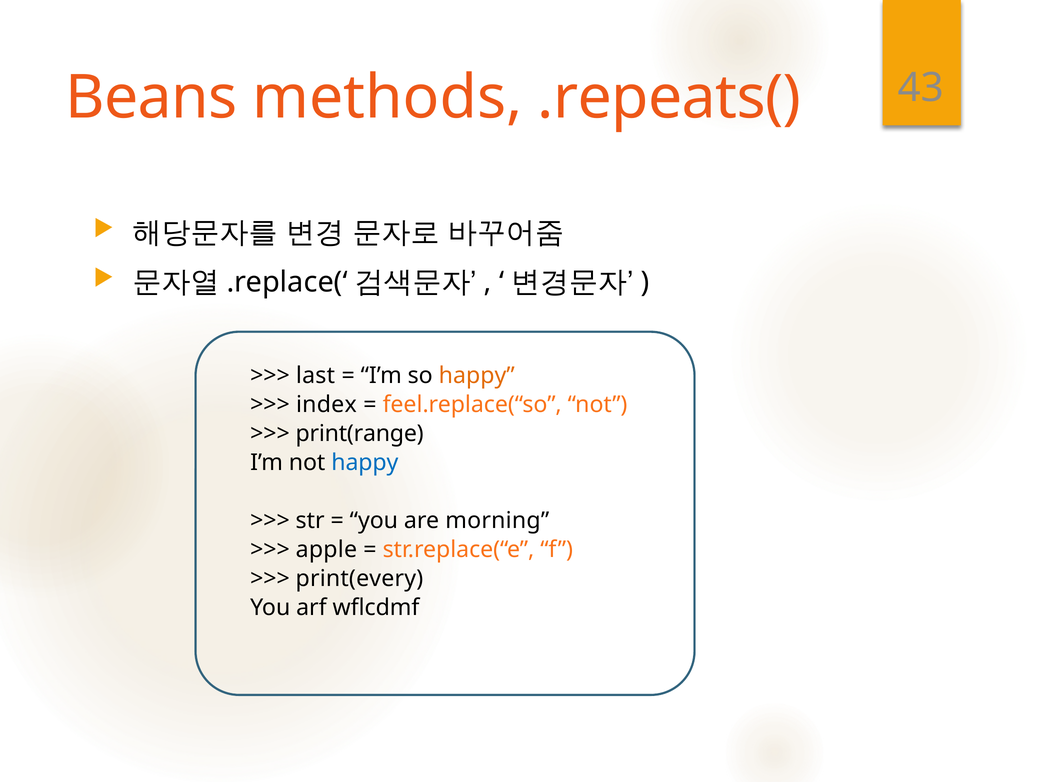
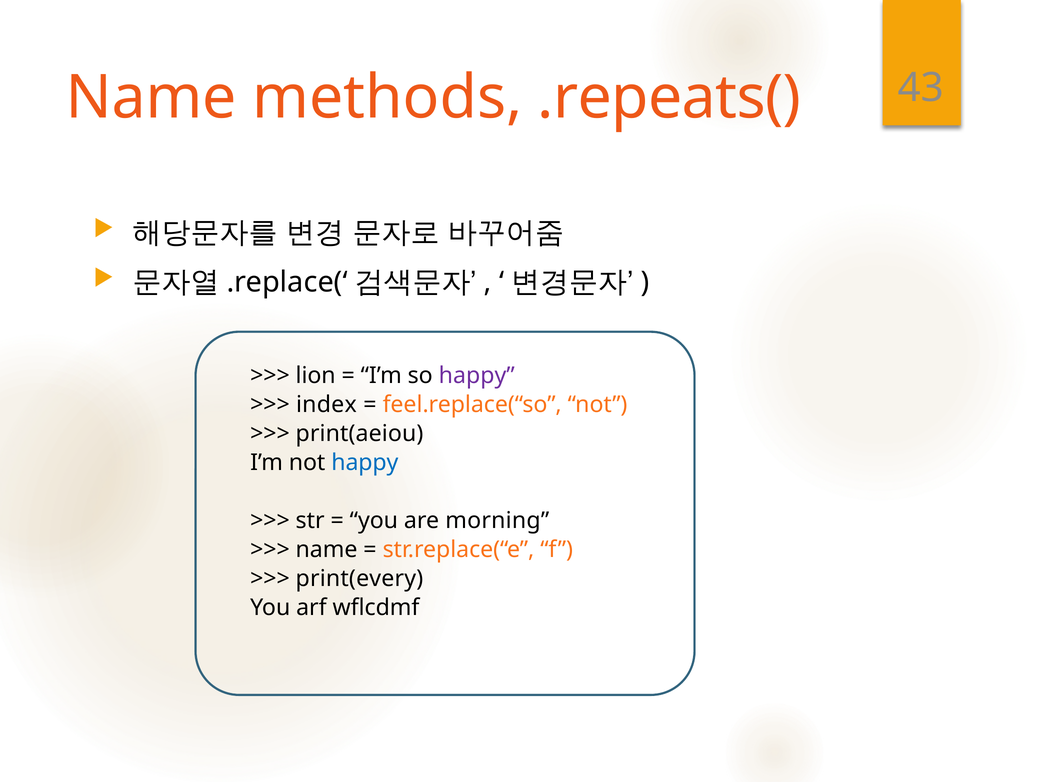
Beans at (151, 98): Beans -> Name
last: last -> lion
happy at (477, 375) colour: orange -> purple
print(range: print(range -> print(aeiou
apple at (326, 549): apple -> name
